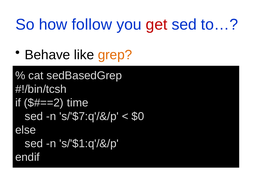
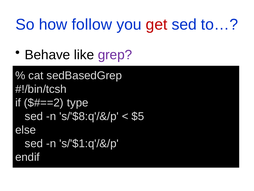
grep colour: orange -> purple
time: time -> type
s/'$7:q'/&/p: s/'$7:q'/&/p -> s/'$8:q'/&/p
$0: $0 -> $5
